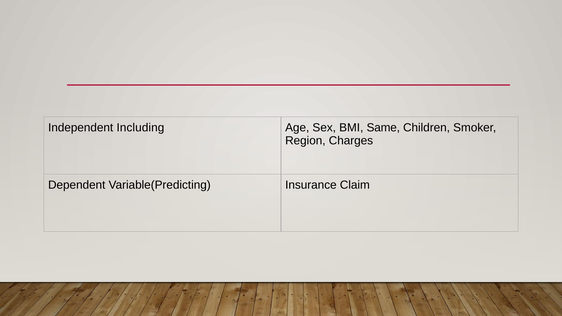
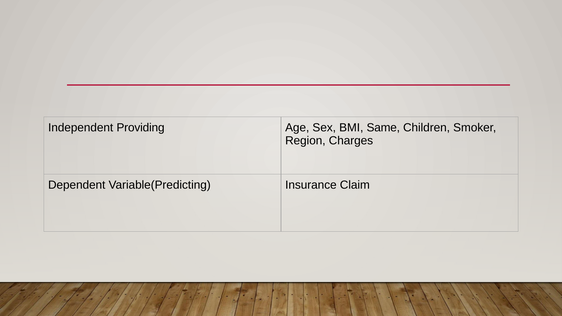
Including: Including -> Providing
